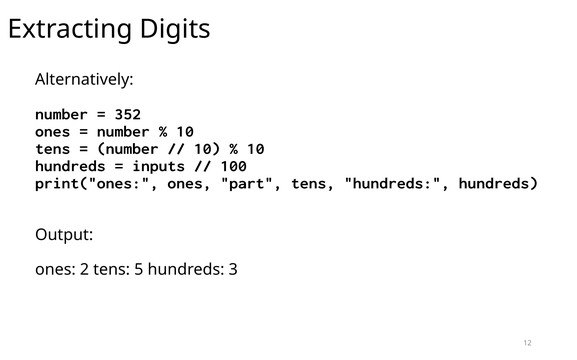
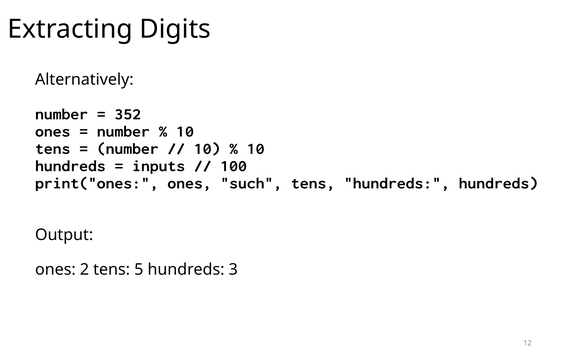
part: part -> such
